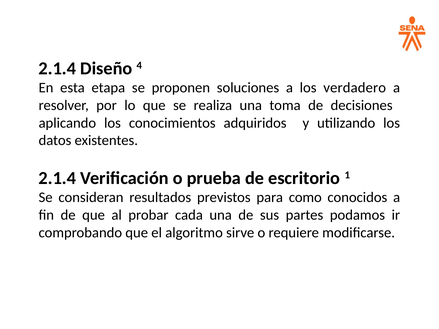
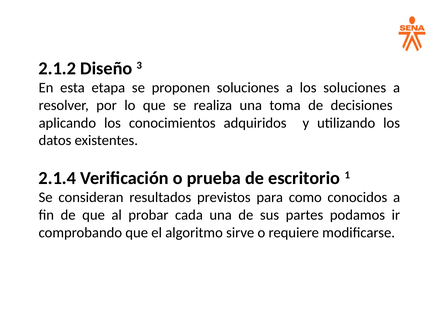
2.1.4 at (57, 68): 2.1.4 -> 2.1.2
4: 4 -> 3
los verdadero: verdadero -> soluciones
